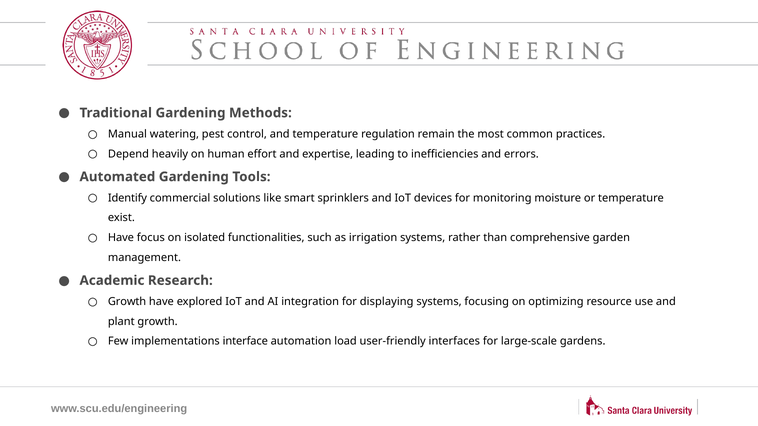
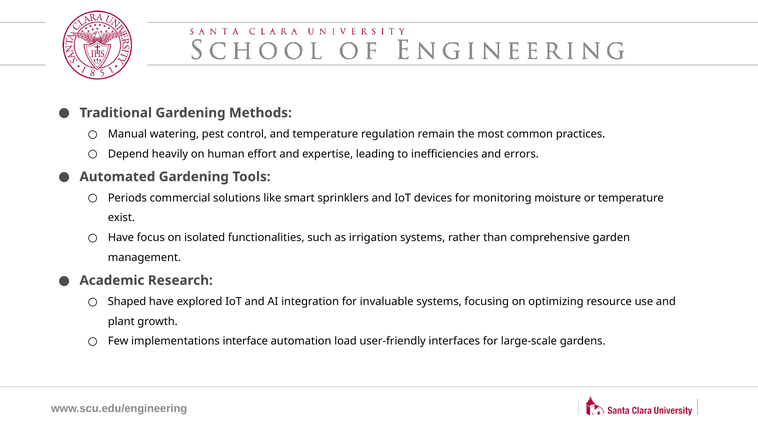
Identify: Identify -> Periods
Growth at (127, 302): Growth -> Shaped
displaying: displaying -> invaluable
